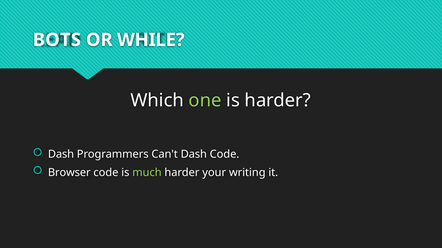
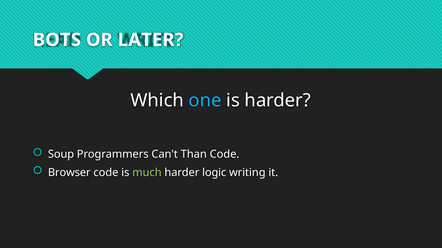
WHILE: WHILE -> LATER
one colour: light green -> light blue
Dash at (61, 155): Dash -> Soup
Can't Dash: Dash -> Than
your: your -> logic
